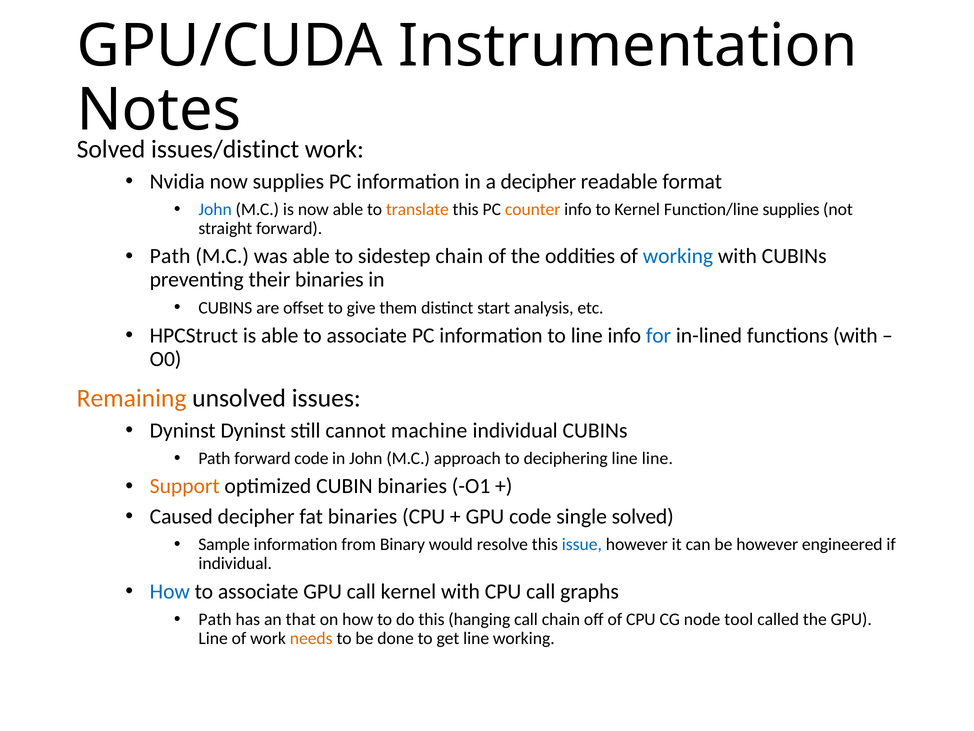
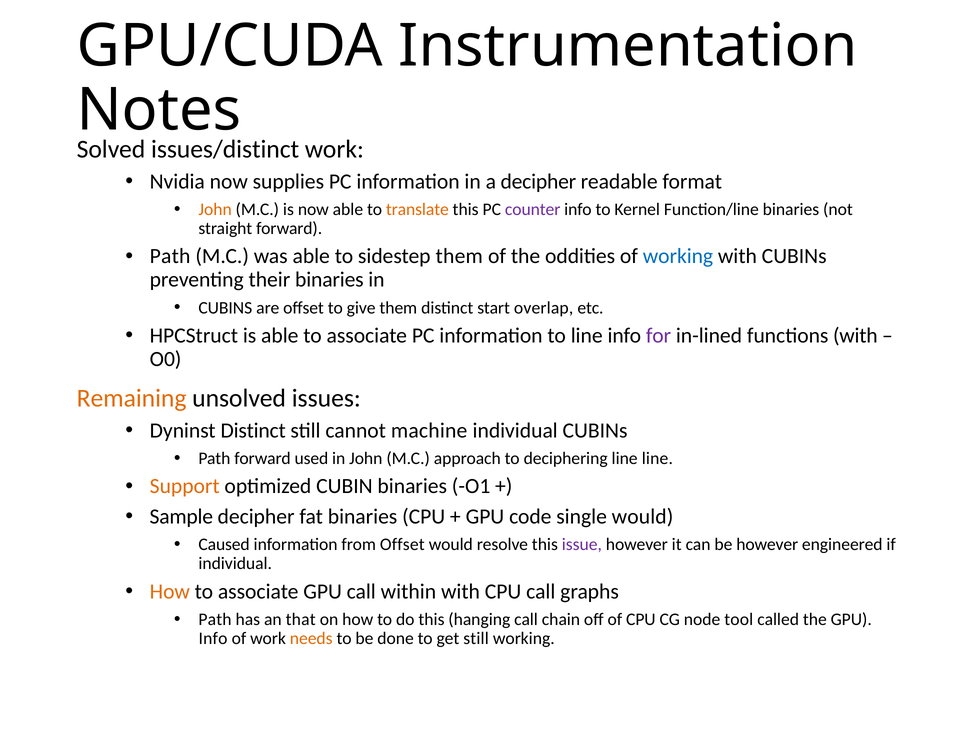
John at (215, 209) colour: blue -> orange
counter colour: orange -> purple
Function/line supplies: supplies -> binaries
sidestep chain: chain -> them
analysis: analysis -> overlap
for colour: blue -> purple
Dyninst Dyninst: Dyninst -> Distinct
forward code: code -> used
Caused: Caused -> Sample
single solved: solved -> would
Sample: Sample -> Caused
from Binary: Binary -> Offset
issue colour: blue -> purple
How at (170, 591) colour: blue -> orange
call kernel: kernel -> within
Line at (213, 638): Line -> Info
get line: line -> still
